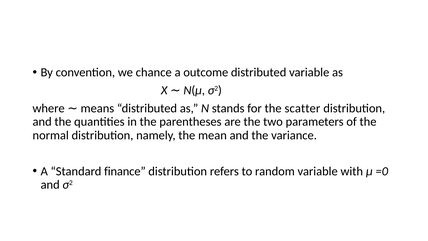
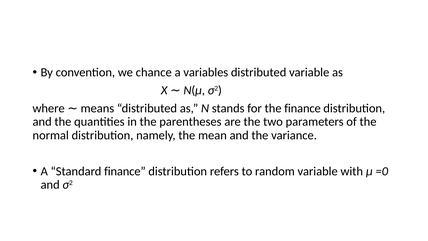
outcome: outcome -> variables
the scatter: scatter -> finance
